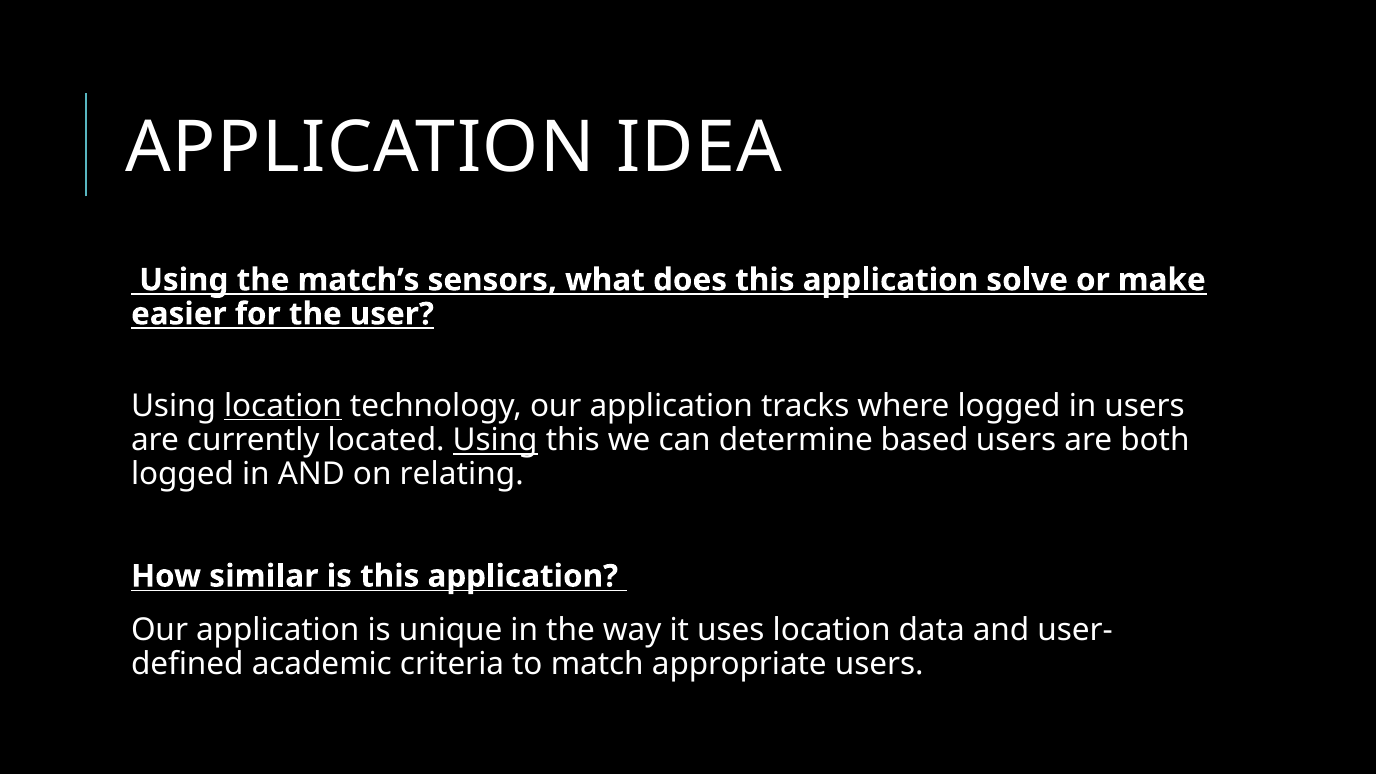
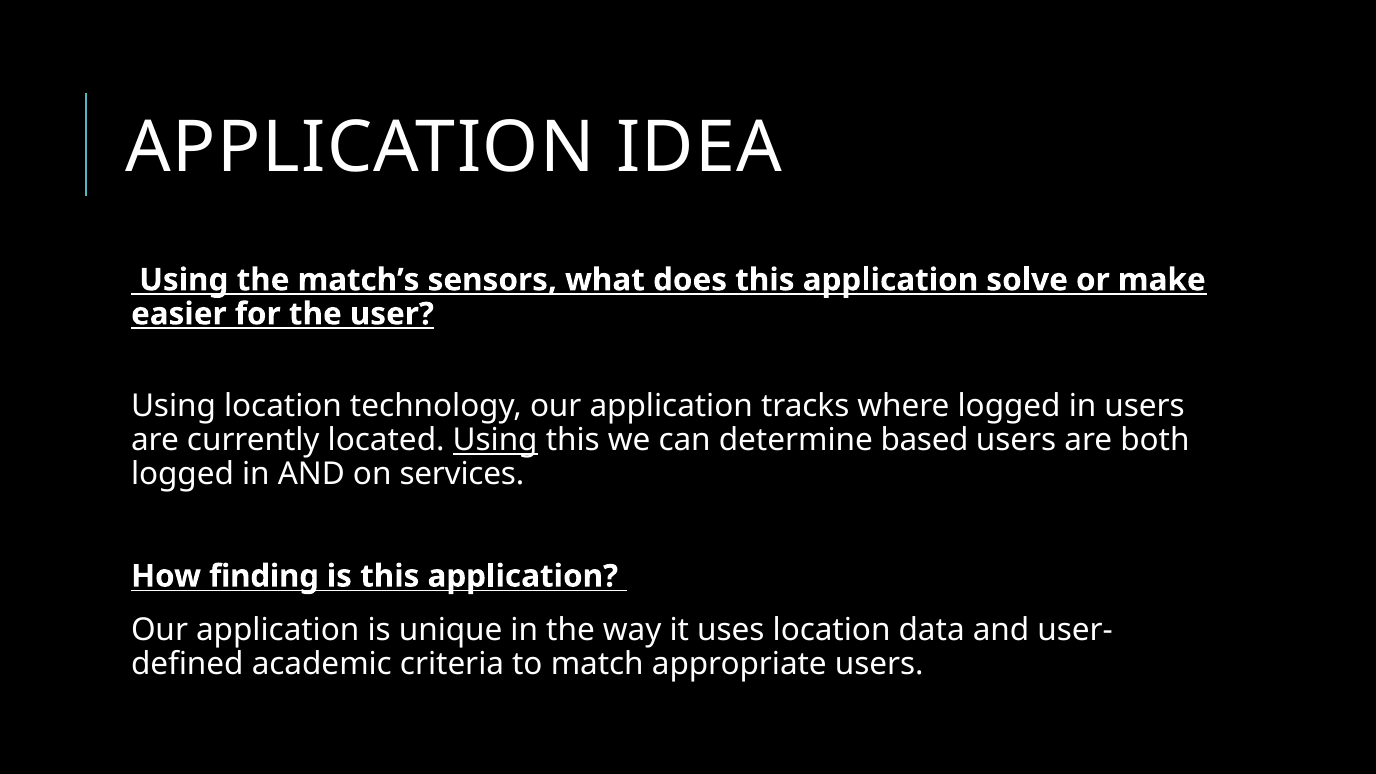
location at (283, 406) underline: present -> none
relating: relating -> services
similar: similar -> finding
